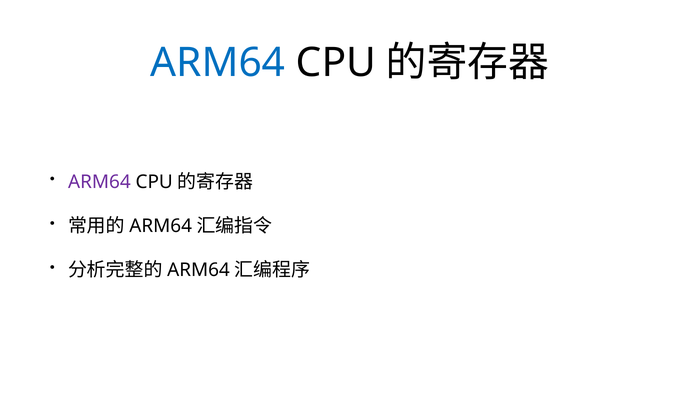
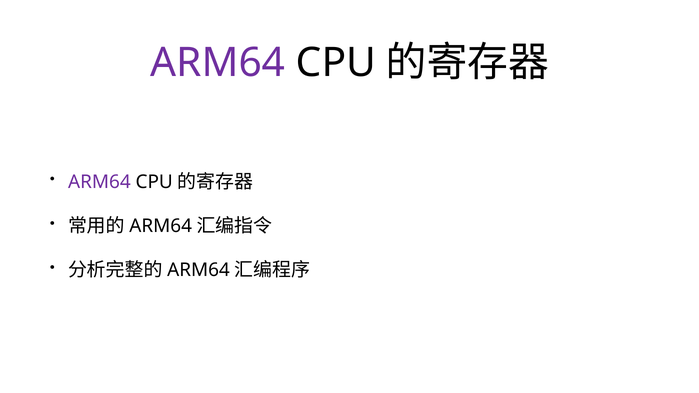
ARM64 at (218, 63) colour: blue -> purple
